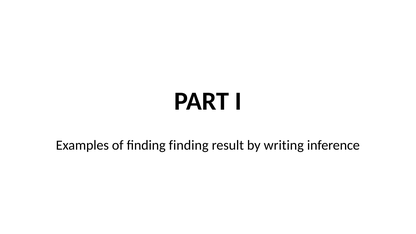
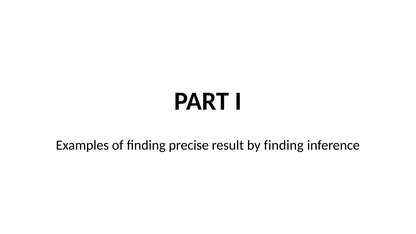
finding finding: finding -> precise
by writing: writing -> finding
